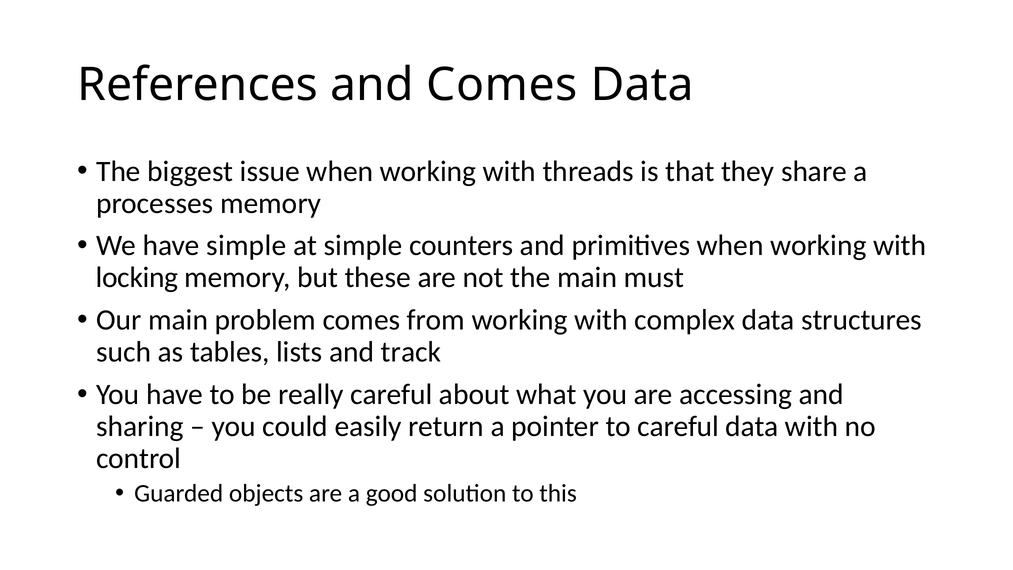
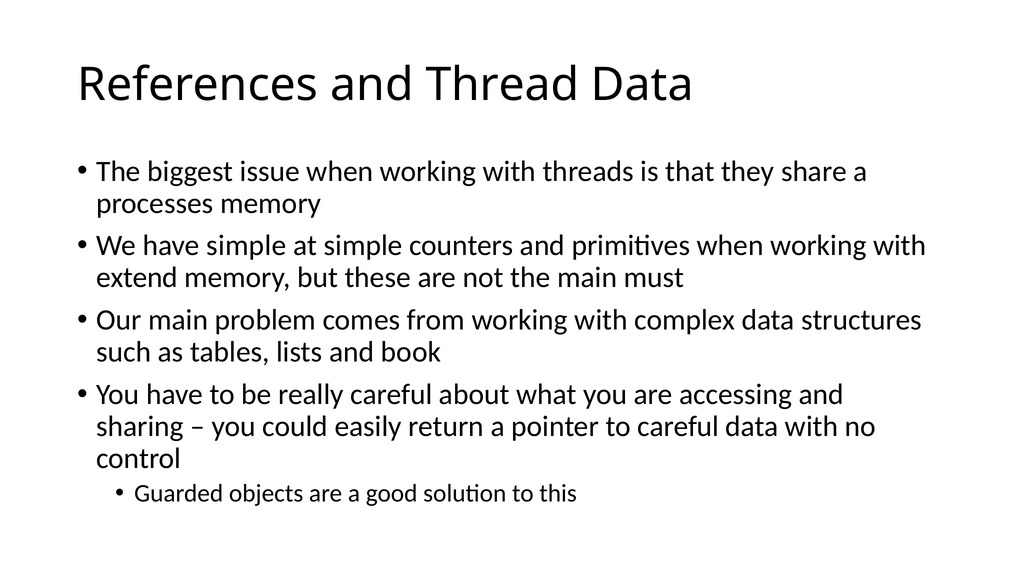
and Comes: Comes -> Thread
locking: locking -> extend
track: track -> book
